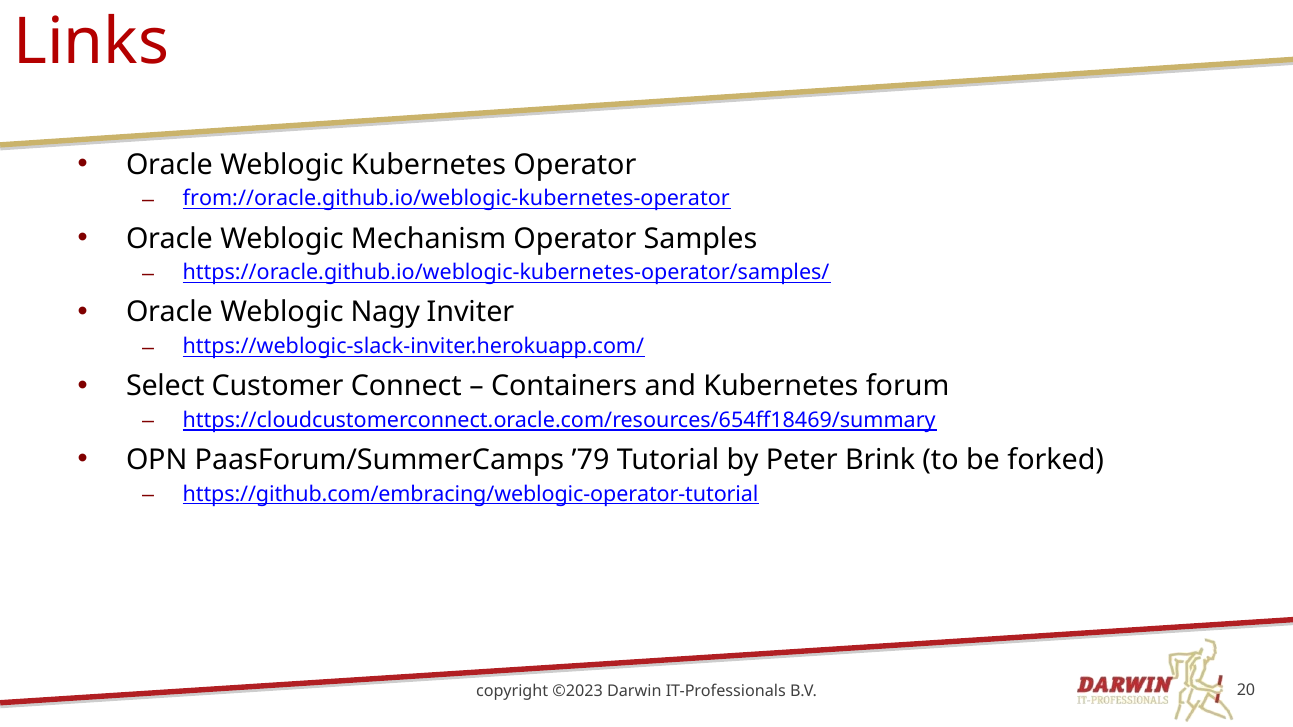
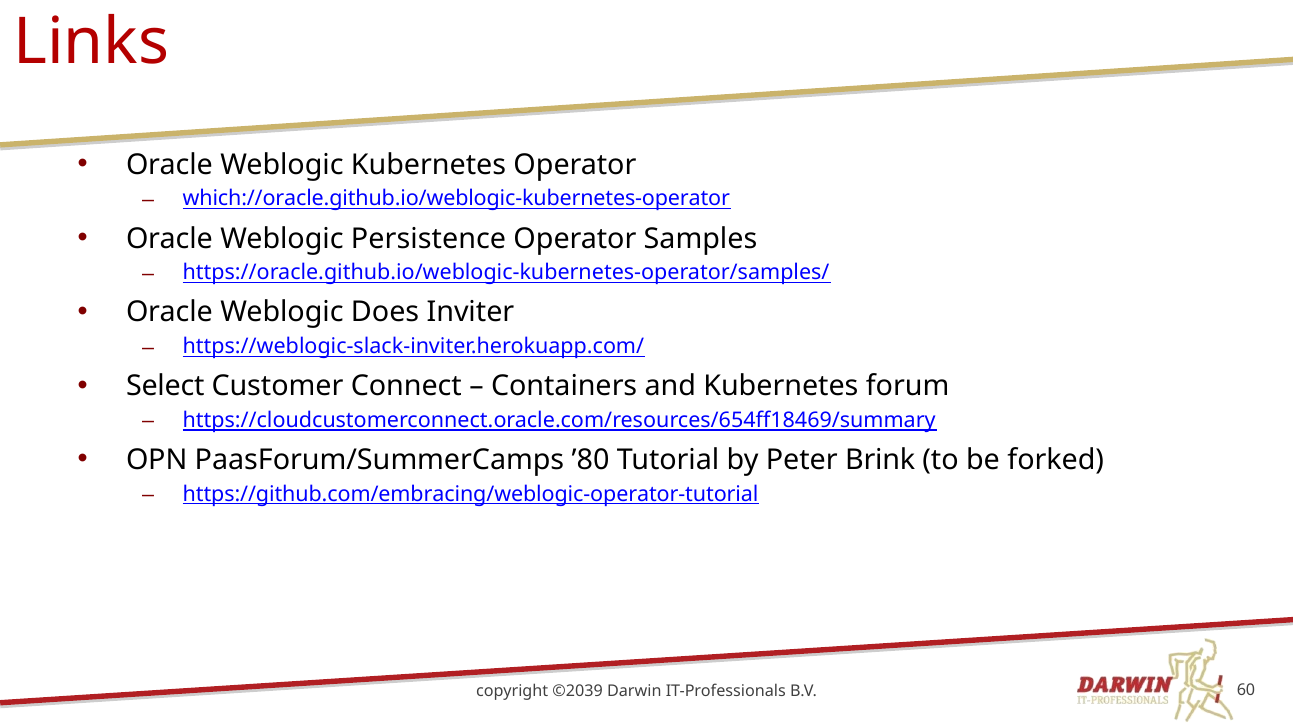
from://oracle.github.io/weblogic-kubernetes-operator: from://oracle.github.io/weblogic-kubernetes-operator -> which://oracle.github.io/weblogic-kubernetes-operator
Mechanism: Mechanism -> Persistence
Nagy: Nagy -> Does
’79: ’79 -> ’80
©2023: ©2023 -> ©2039
20: 20 -> 60
